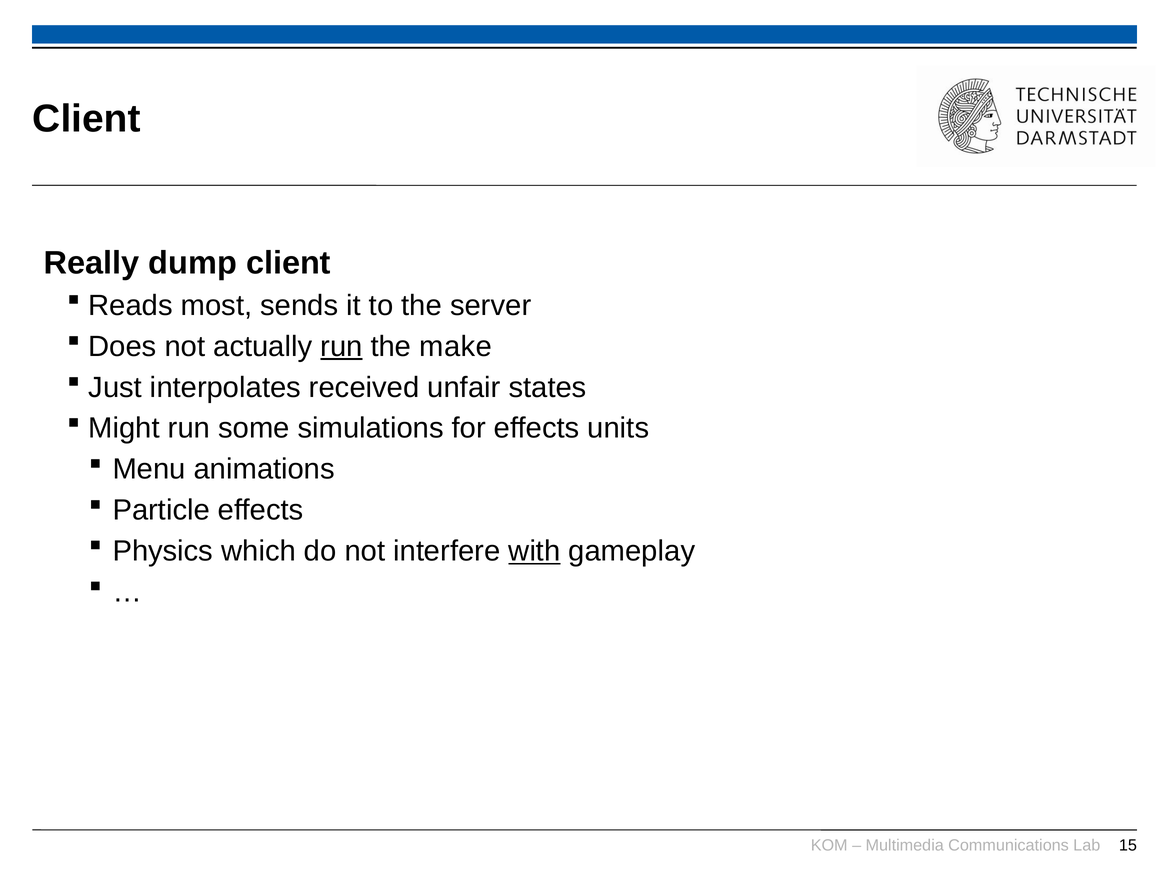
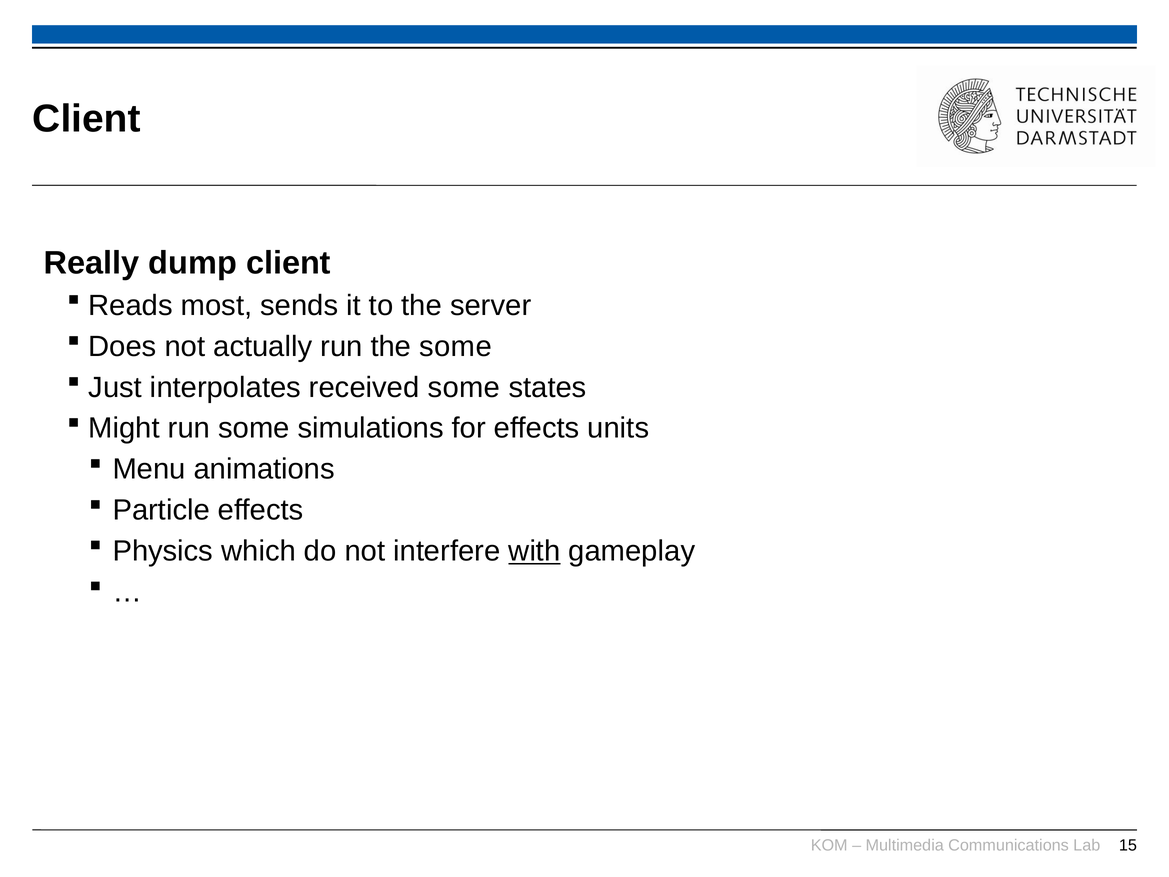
run at (341, 346) underline: present -> none
the make: make -> some
received unfair: unfair -> some
